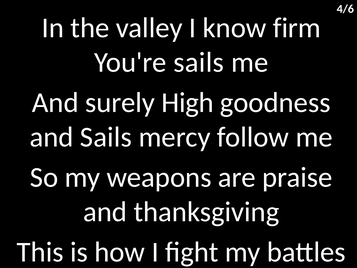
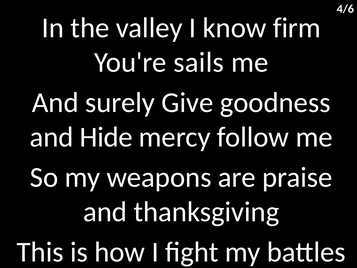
High: High -> Give
and Sails: Sails -> Hide
